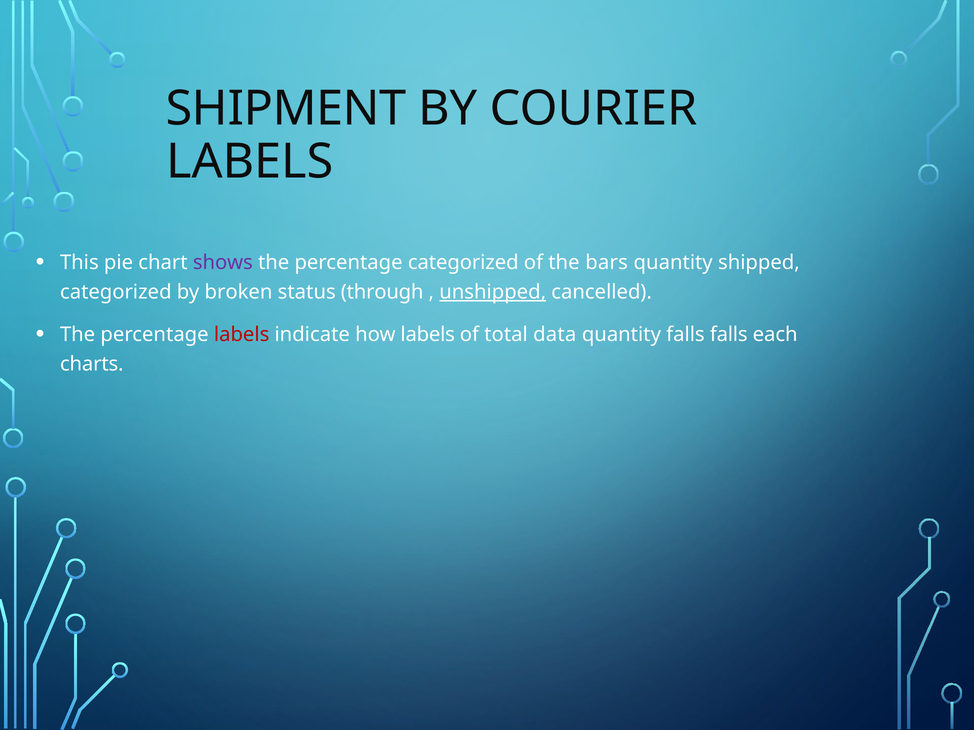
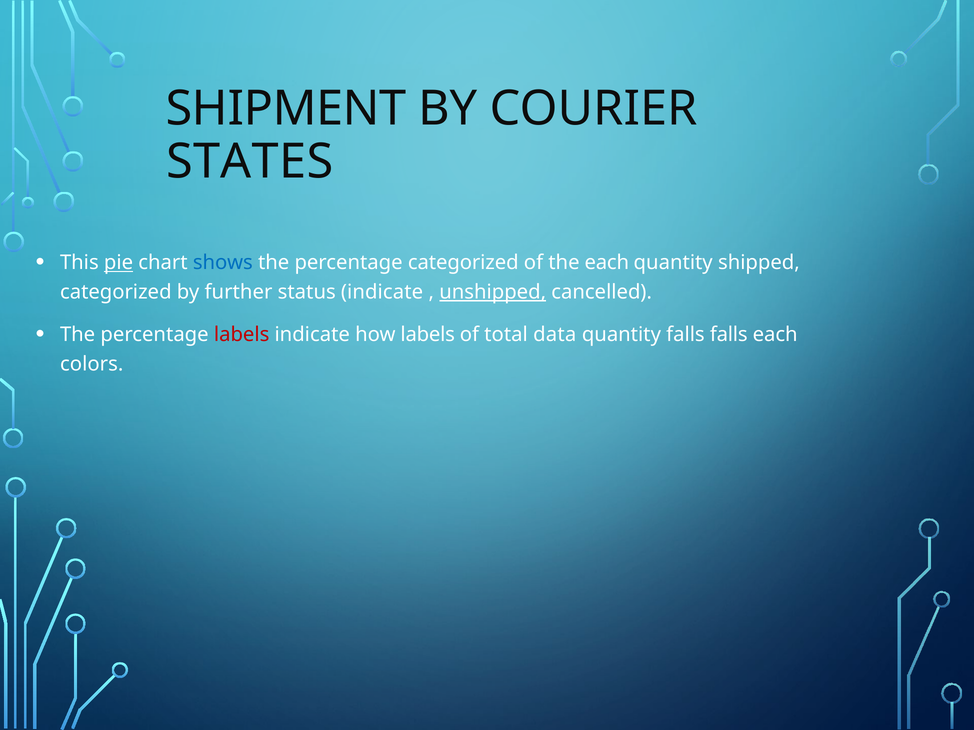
LABELS at (250, 162): LABELS -> STATES
pie underline: none -> present
shows colour: purple -> blue
the bars: bars -> each
broken: broken -> further
status through: through -> indicate
charts: charts -> colors
